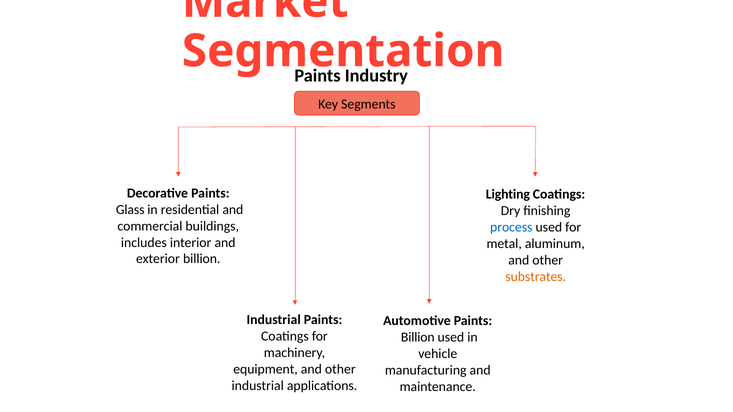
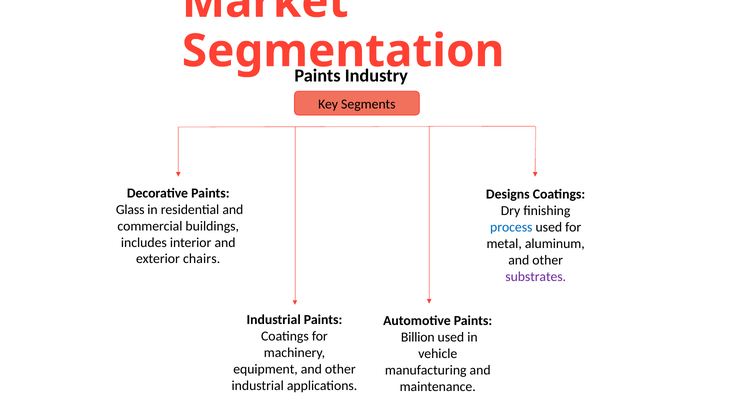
Lighting: Lighting -> Designs
exterior billion: billion -> chairs
substrates colour: orange -> purple
